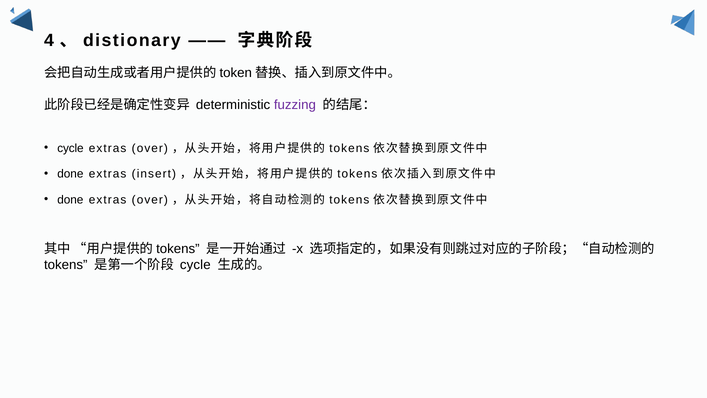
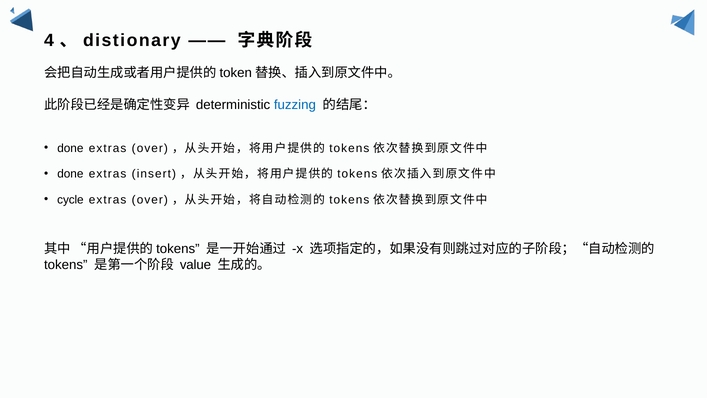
fuzzing colour: purple -> blue
cycle at (70, 148): cycle -> done
done at (70, 200): done -> cycle
cycle at (195, 265): cycle -> value
